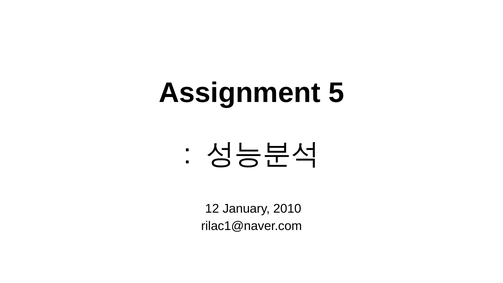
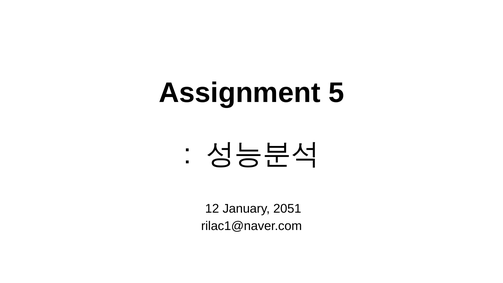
2010: 2010 -> 2051
